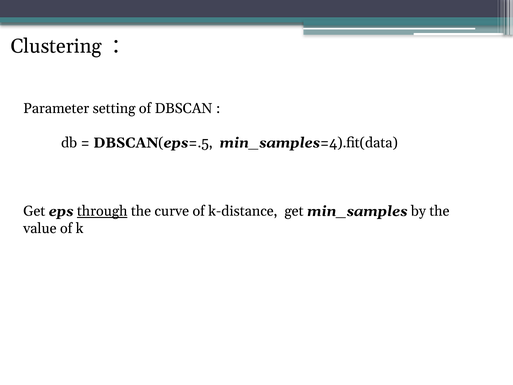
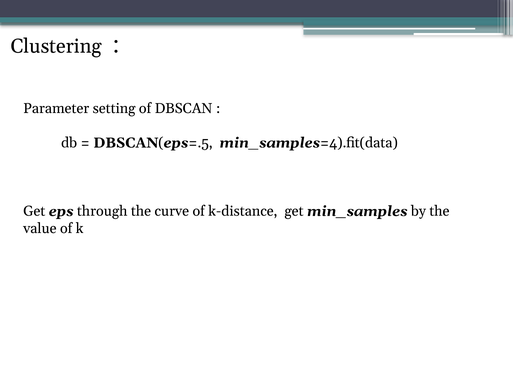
through underline: present -> none
